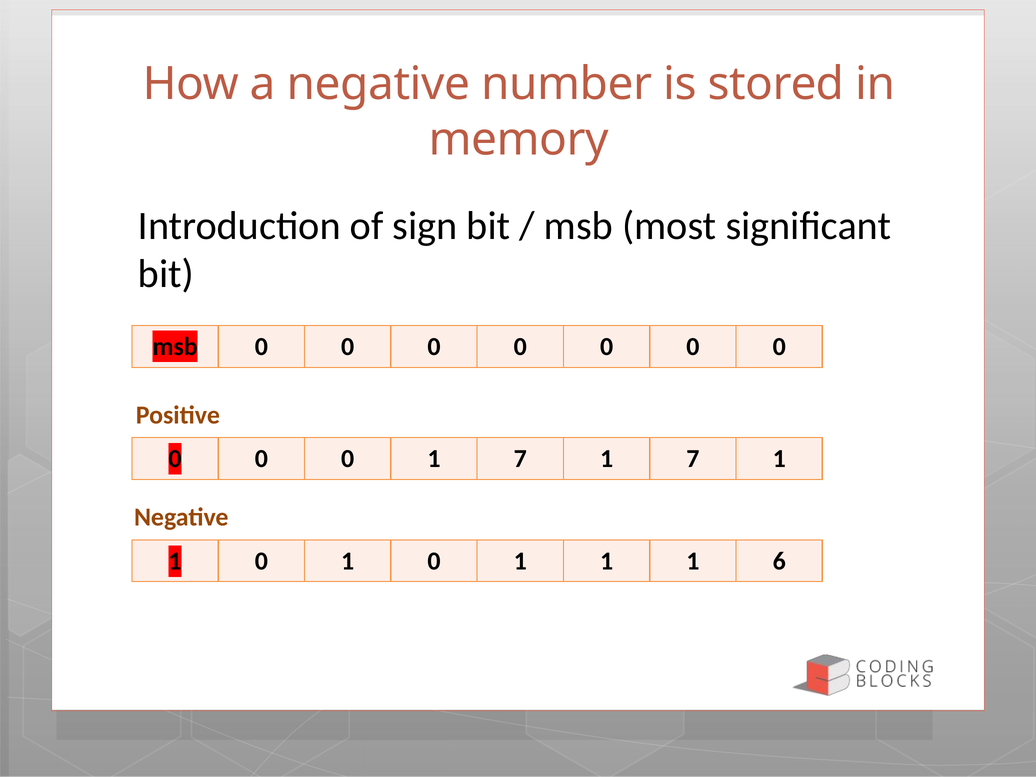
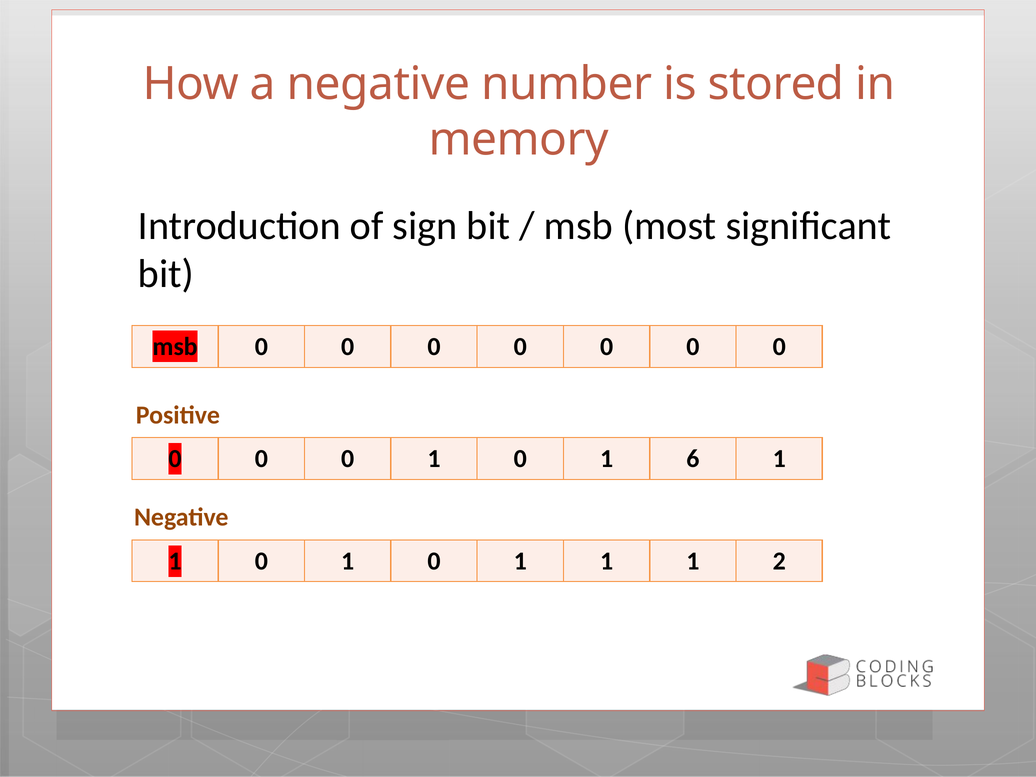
0 0 1 7: 7 -> 0
7 at (693, 459): 7 -> 6
6: 6 -> 2
